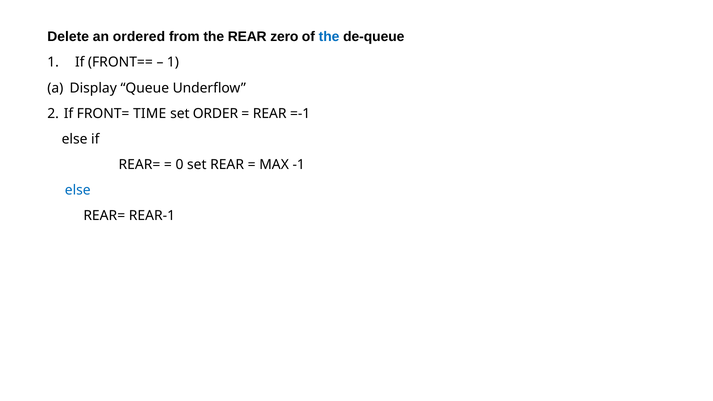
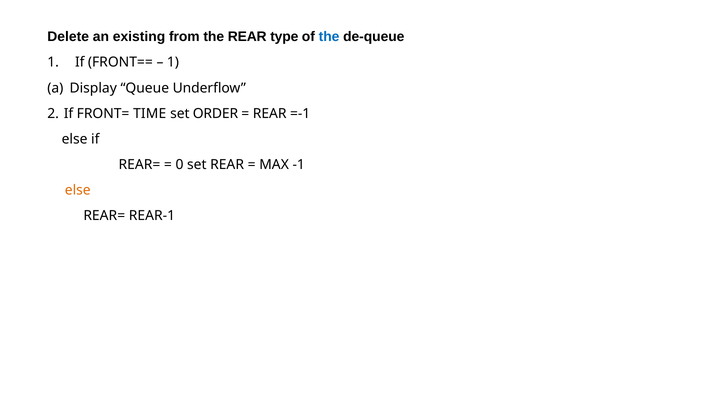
ordered: ordered -> existing
zero: zero -> type
else at (78, 190) colour: blue -> orange
